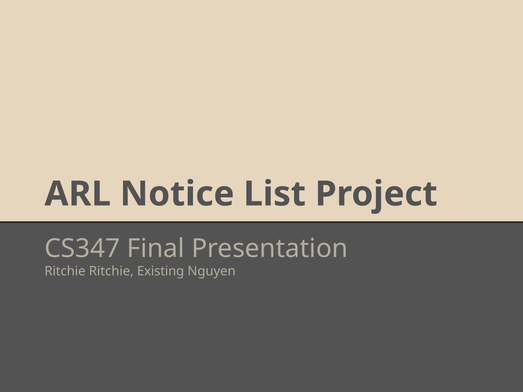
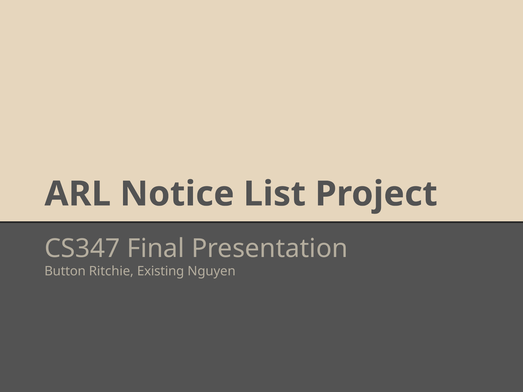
Ritchie at (65, 271): Ritchie -> Button
